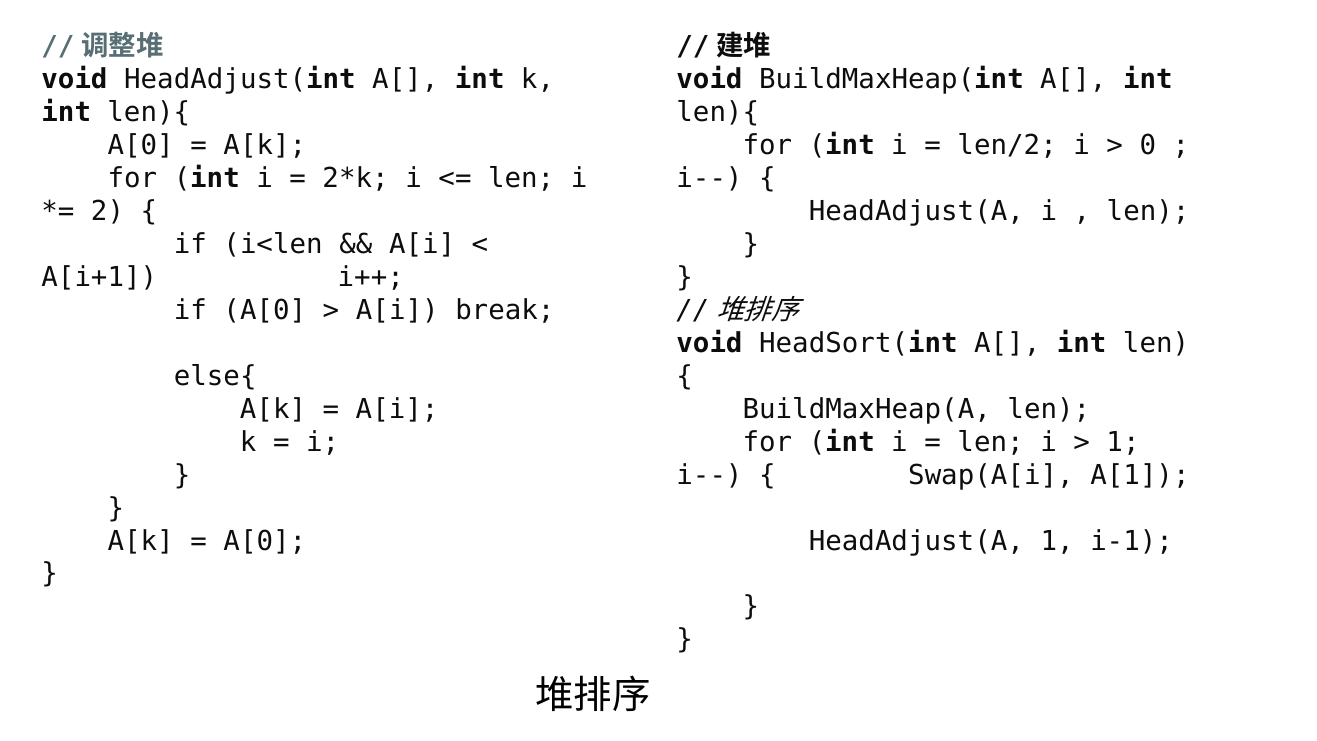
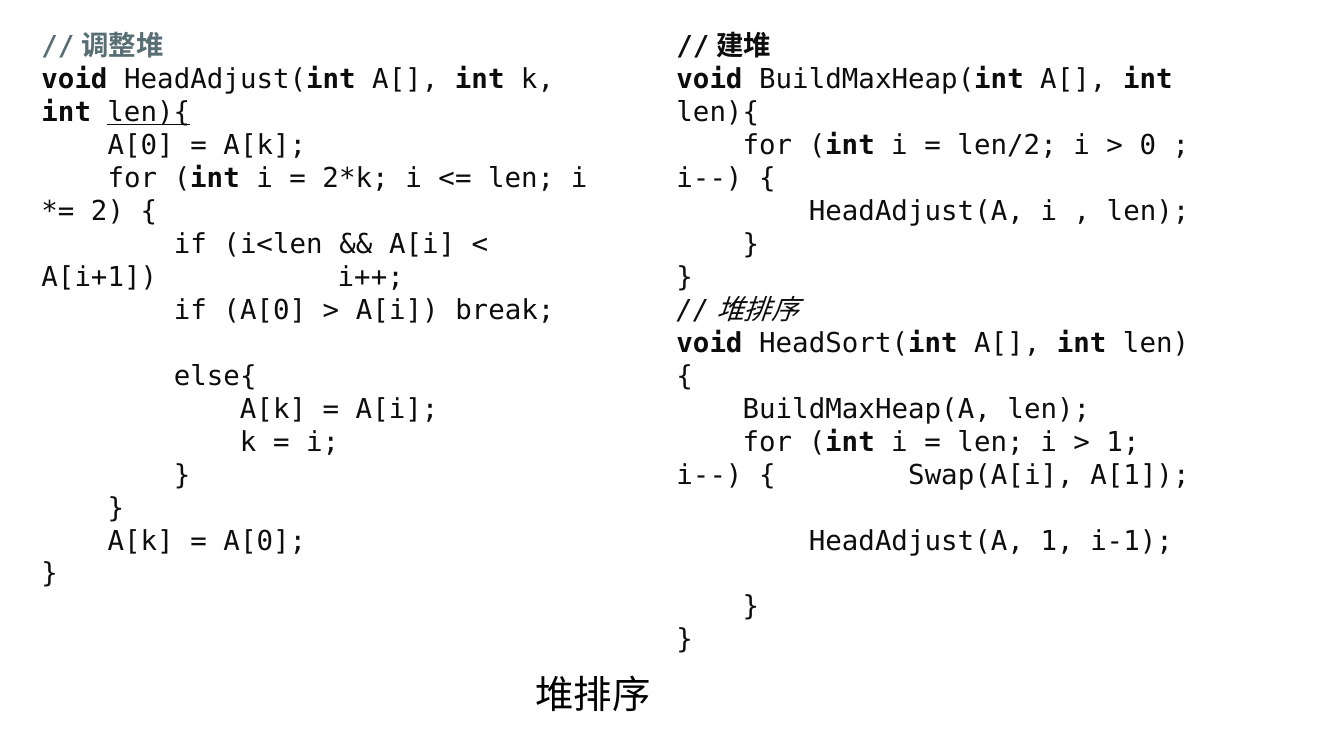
len){ at (149, 113) underline: none -> present
